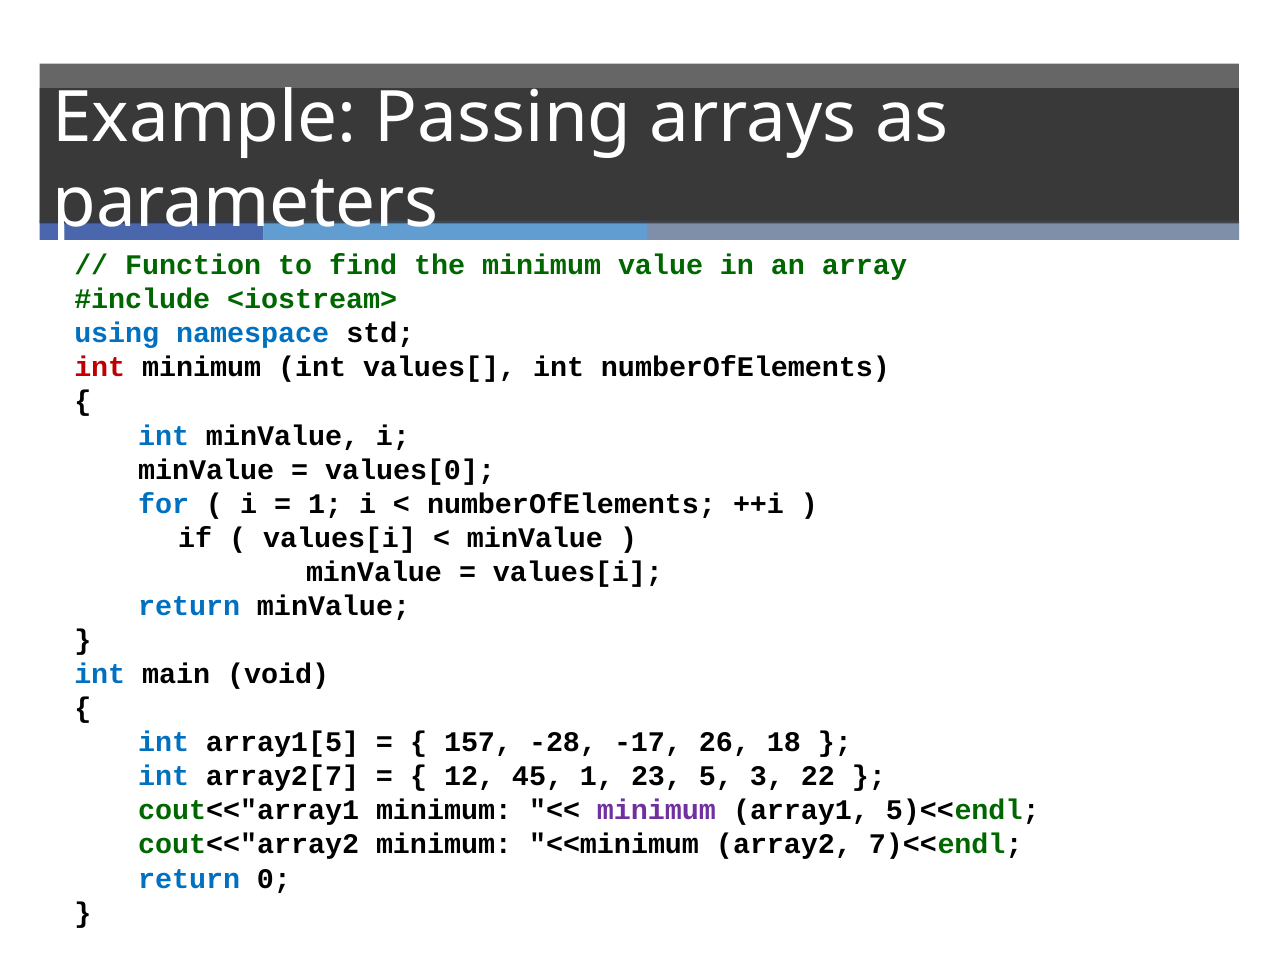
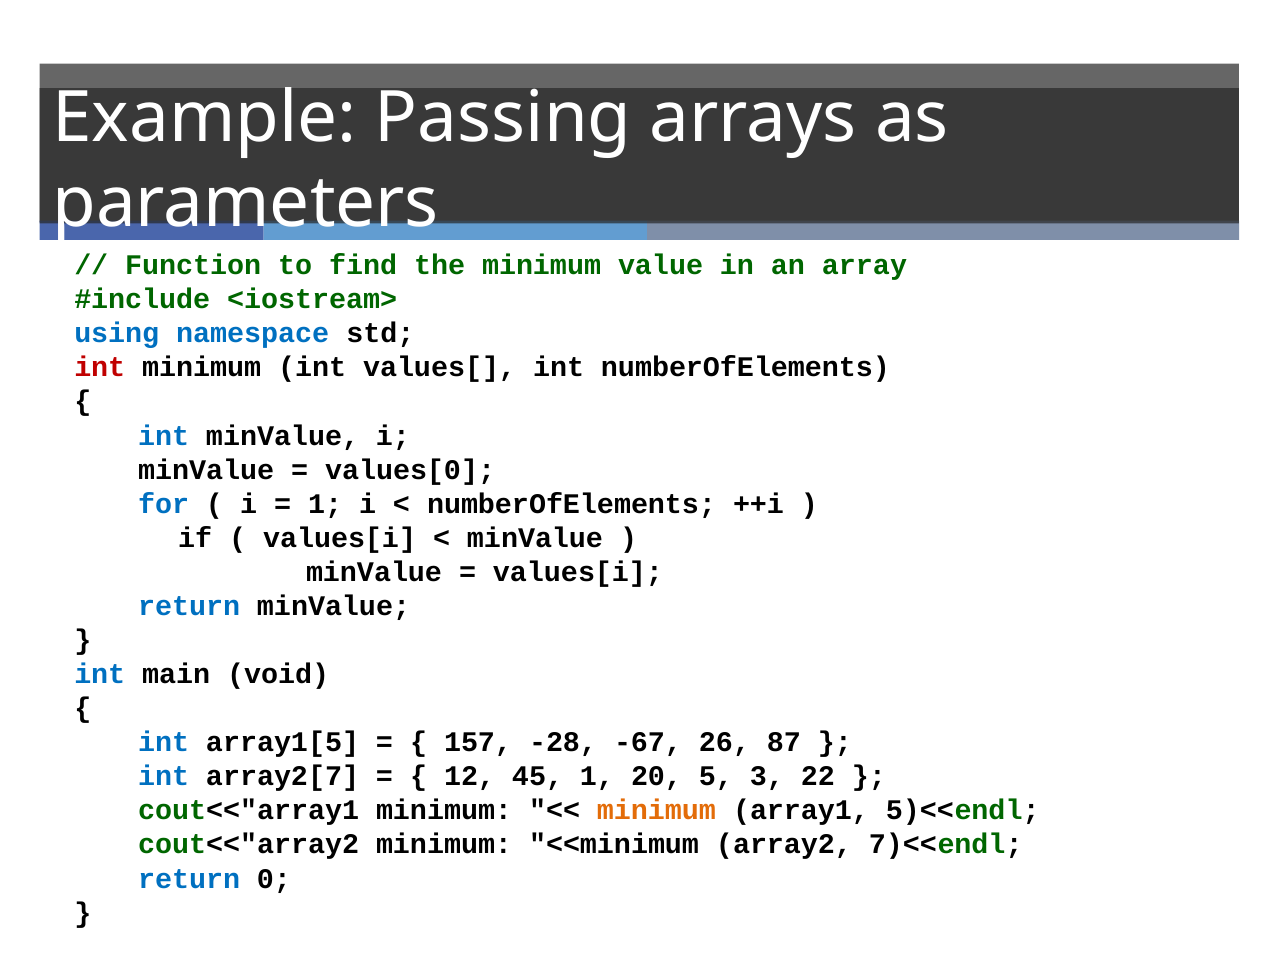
-17: -17 -> -67
18: 18 -> 87
23: 23 -> 20
minimum at (656, 811) colour: purple -> orange
